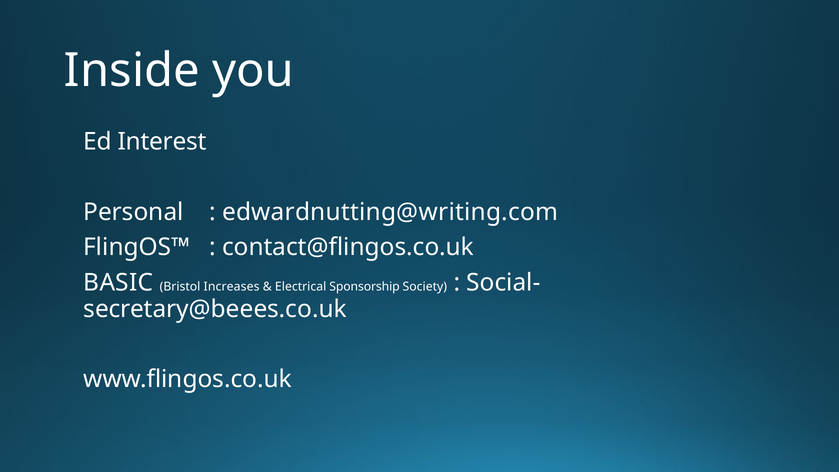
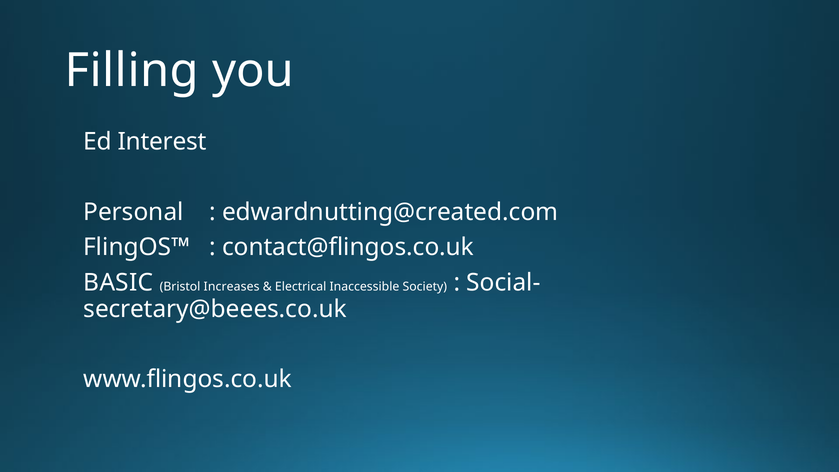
Inside: Inside -> Filling
edwardnutting@writing.com: edwardnutting@writing.com -> edwardnutting@created.com
Sponsorship: Sponsorship -> Inaccessible
